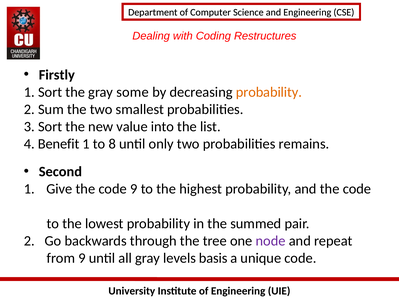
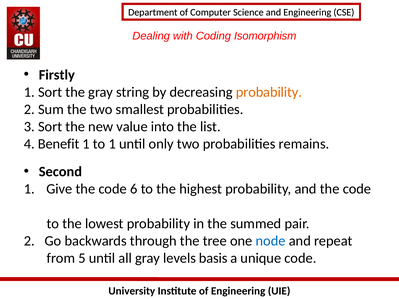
Restructures: Restructures -> Isomorphism
some: some -> string
to 8: 8 -> 1
code 9: 9 -> 6
node colour: purple -> blue
from 9: 9 -> 5
